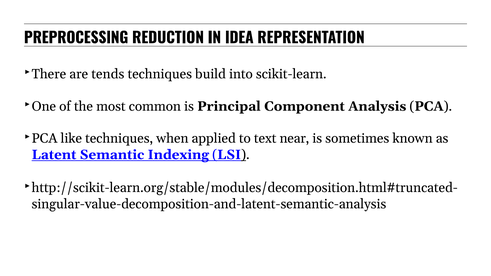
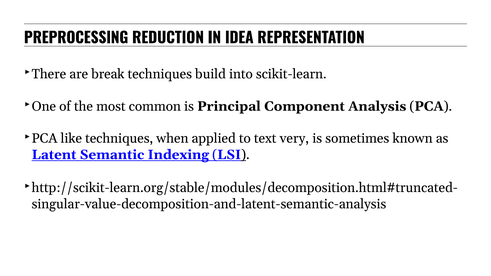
tends: tends -> break
near: near -> very
